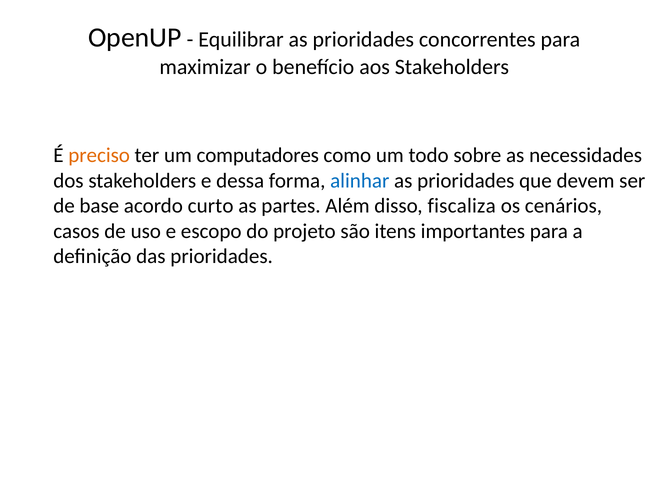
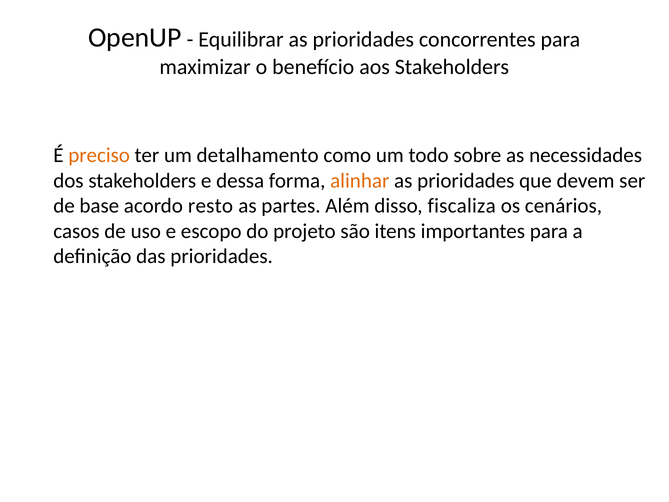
computadores: computadores -> detalhamento
alinhar colour: blue -> orange
curto: curto -> resto
